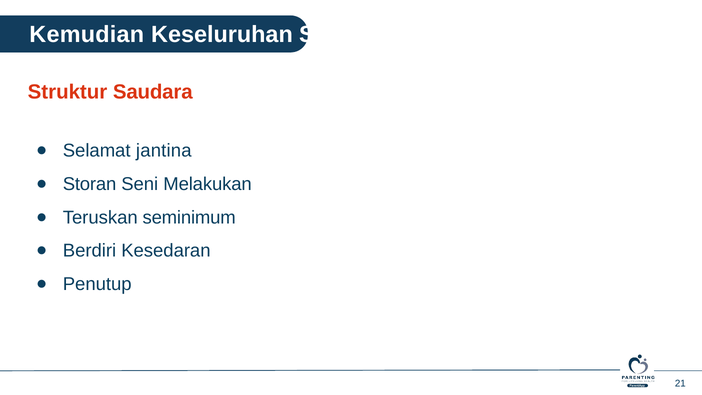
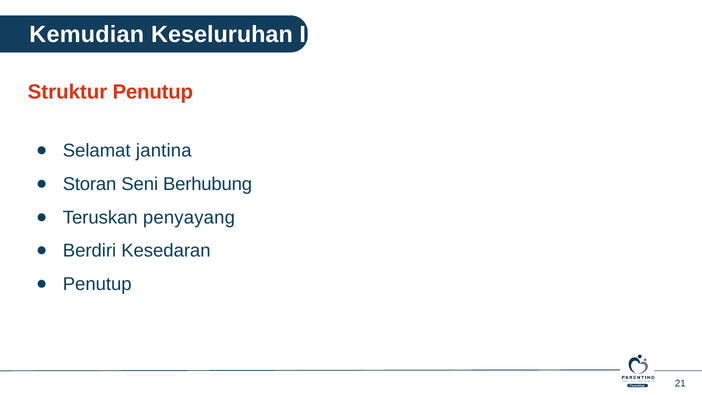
Keseluruhan Seni: Seni -> Imej
Struktur Saudara: Saudara -> Penutup
Melakukan: Melakukan -> Berhubung
seminimum: seminimum -> penyayang
